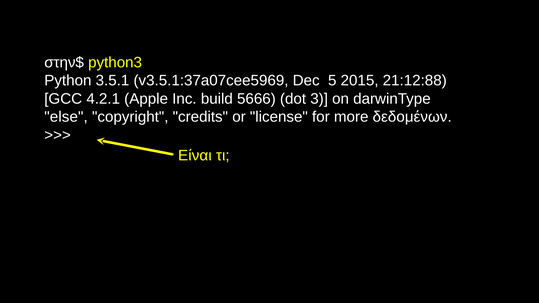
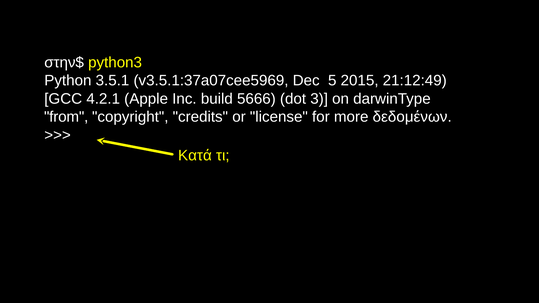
21:12:88: 21:12:88 -> 21:12:49
else: else -> from
Είναι: Είναι -> Κατά
